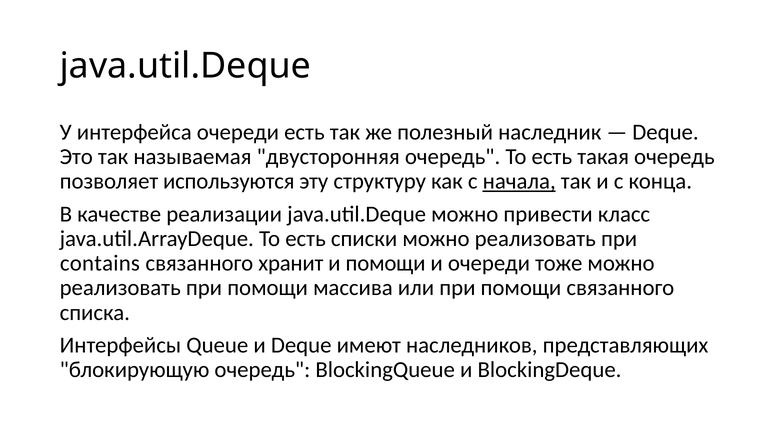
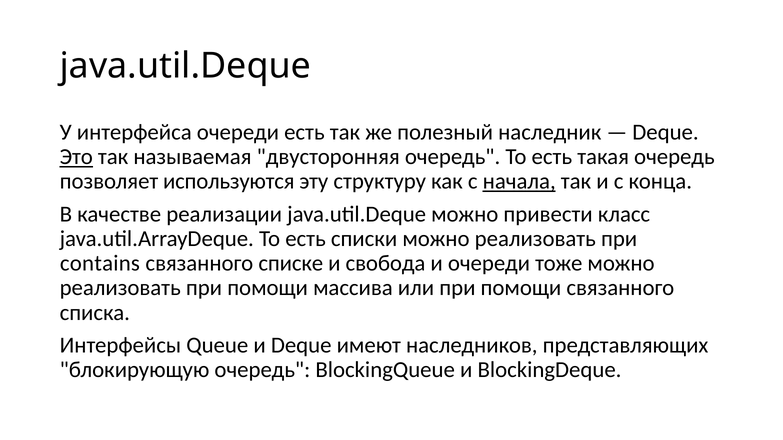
Это underline: none -> present
хранит: хранит -> списке
и помощи: помощи -> свобода
